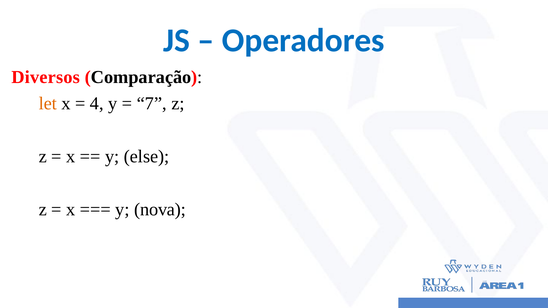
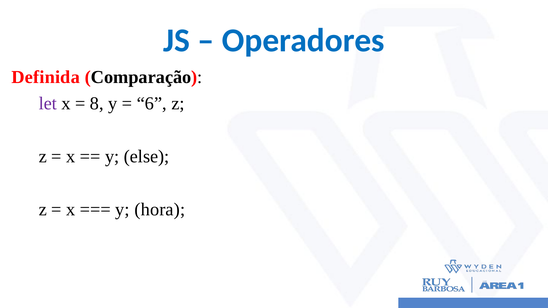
Diversos: Diversos -> Definida
let colour: orange -> purple
4: 4 -> 8
7: 7 -> 6
nova: nova -> hora
